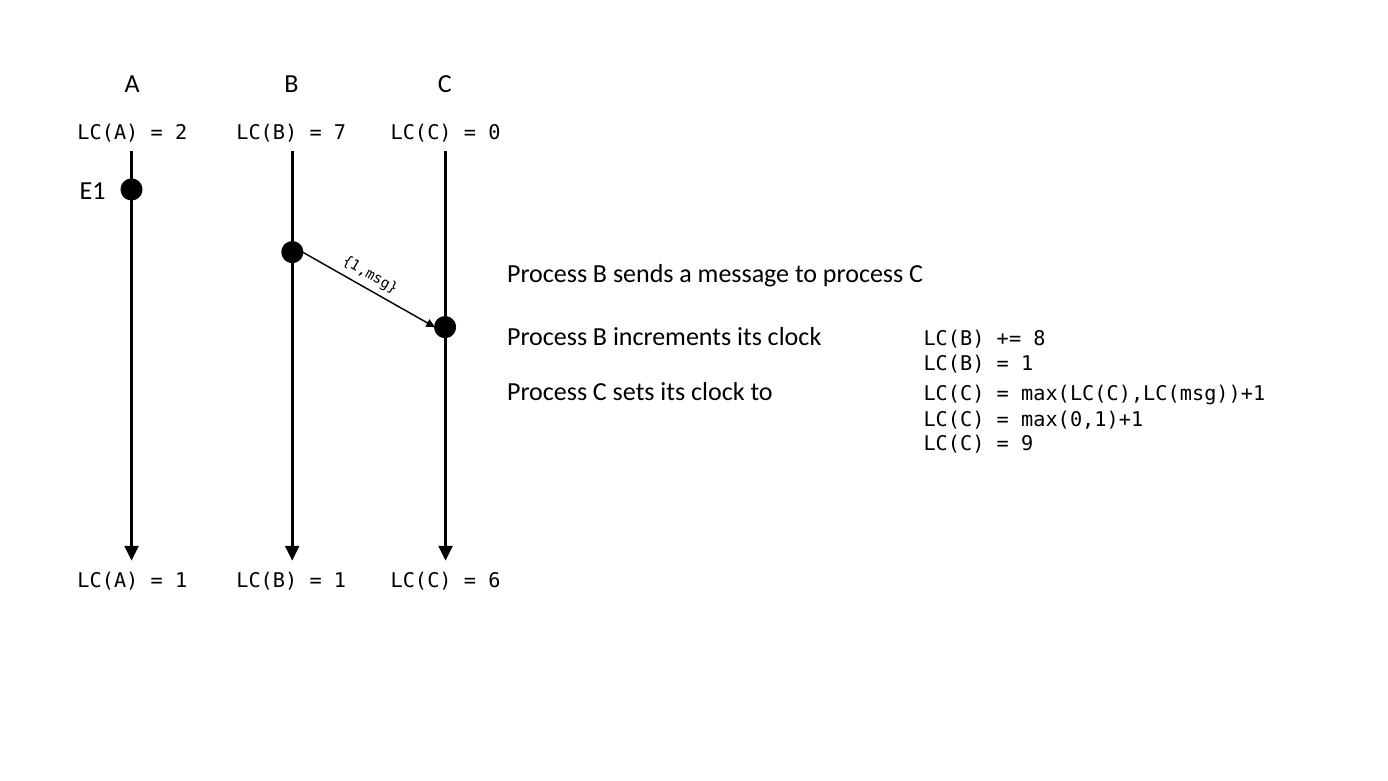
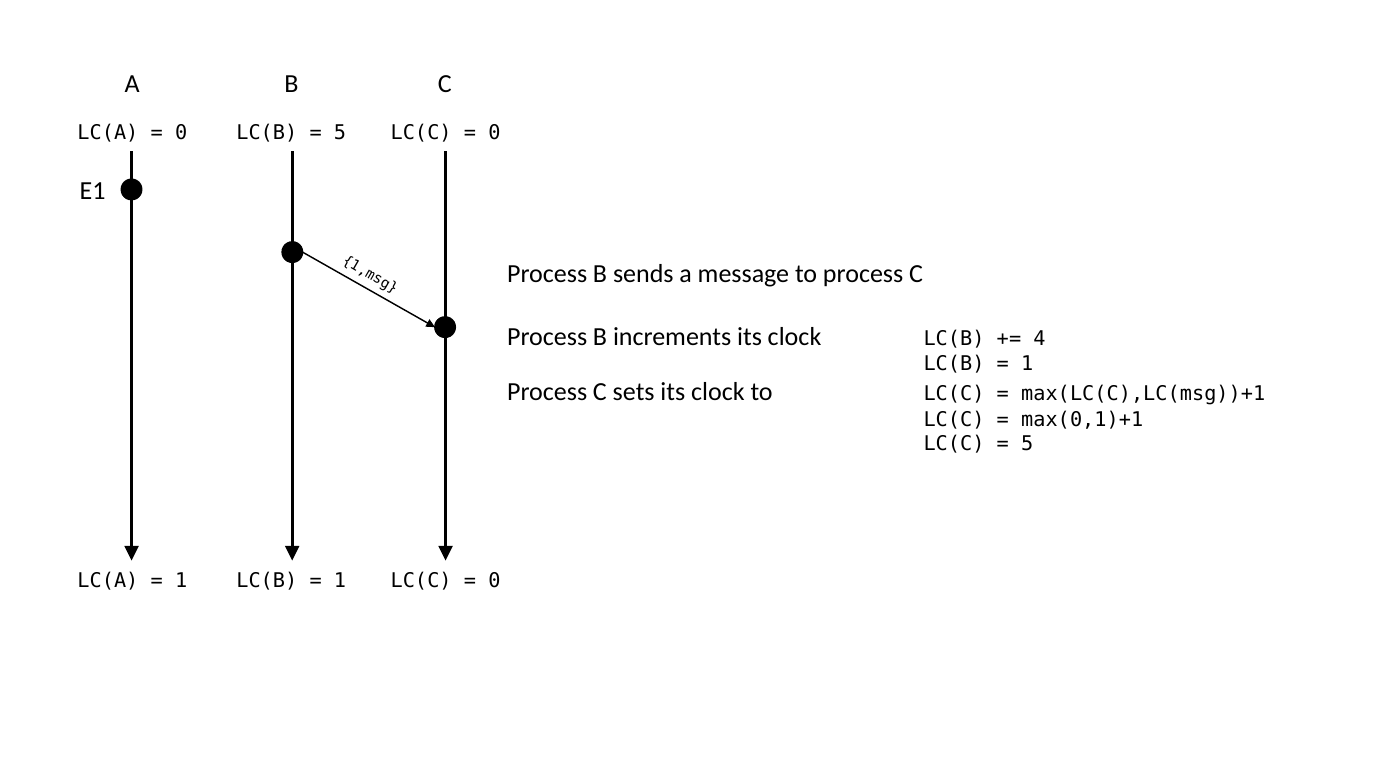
2 at (181, 133): 2 -> 0
7 at (340, 133): 7 -> 5
8: 8 -> 4
9 at (1027, 444): 9 -> 5
6 at (494, 581): 6 -> 0
